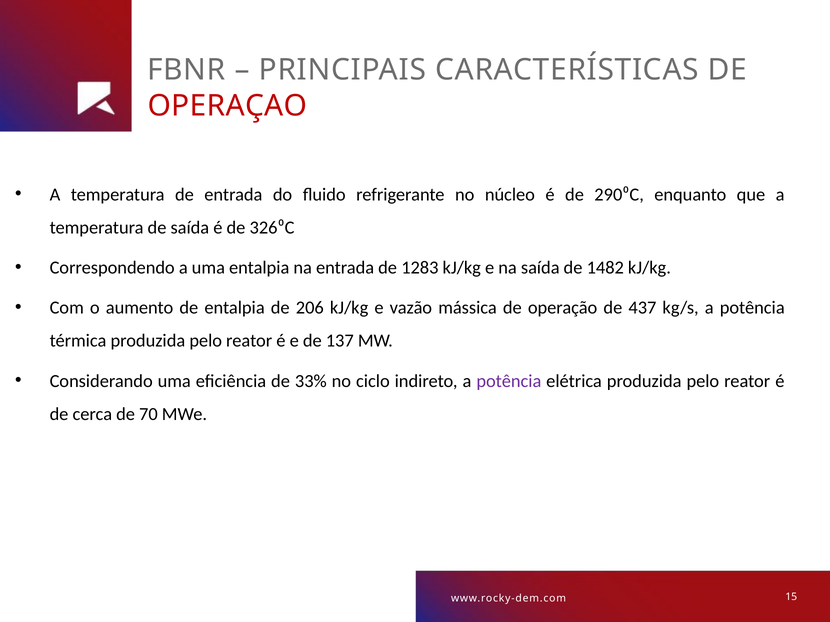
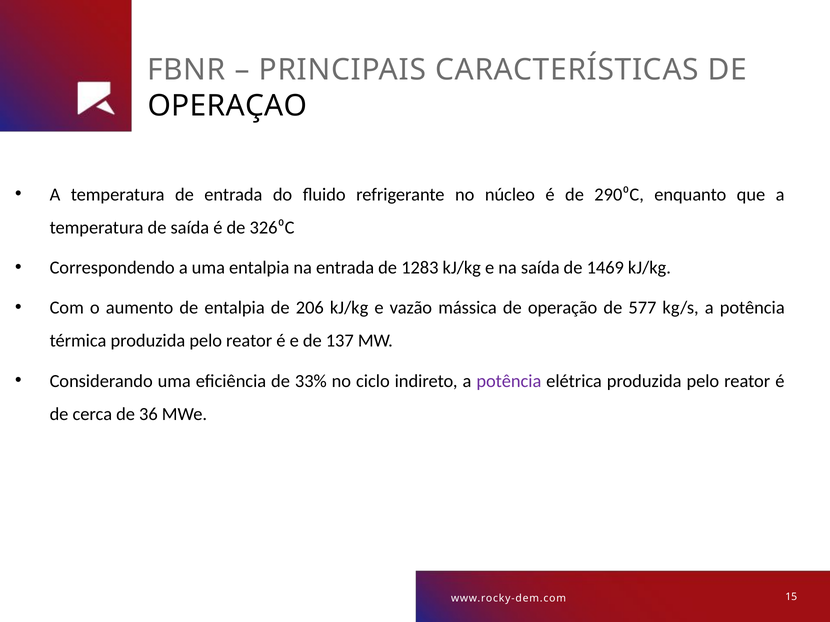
OPERAÇAO colour: red -> black
1482: 1482 -> 1469
437: 437 -> 577
70: 70 -> 36
